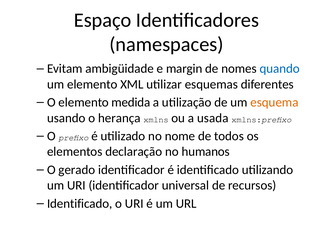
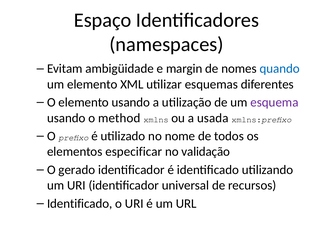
elemento medida: medida -> usando
esquema colour: orange -> purple
herança: herança -> method
declaração: declaração -> especificar
humanos: humanos -> validação
